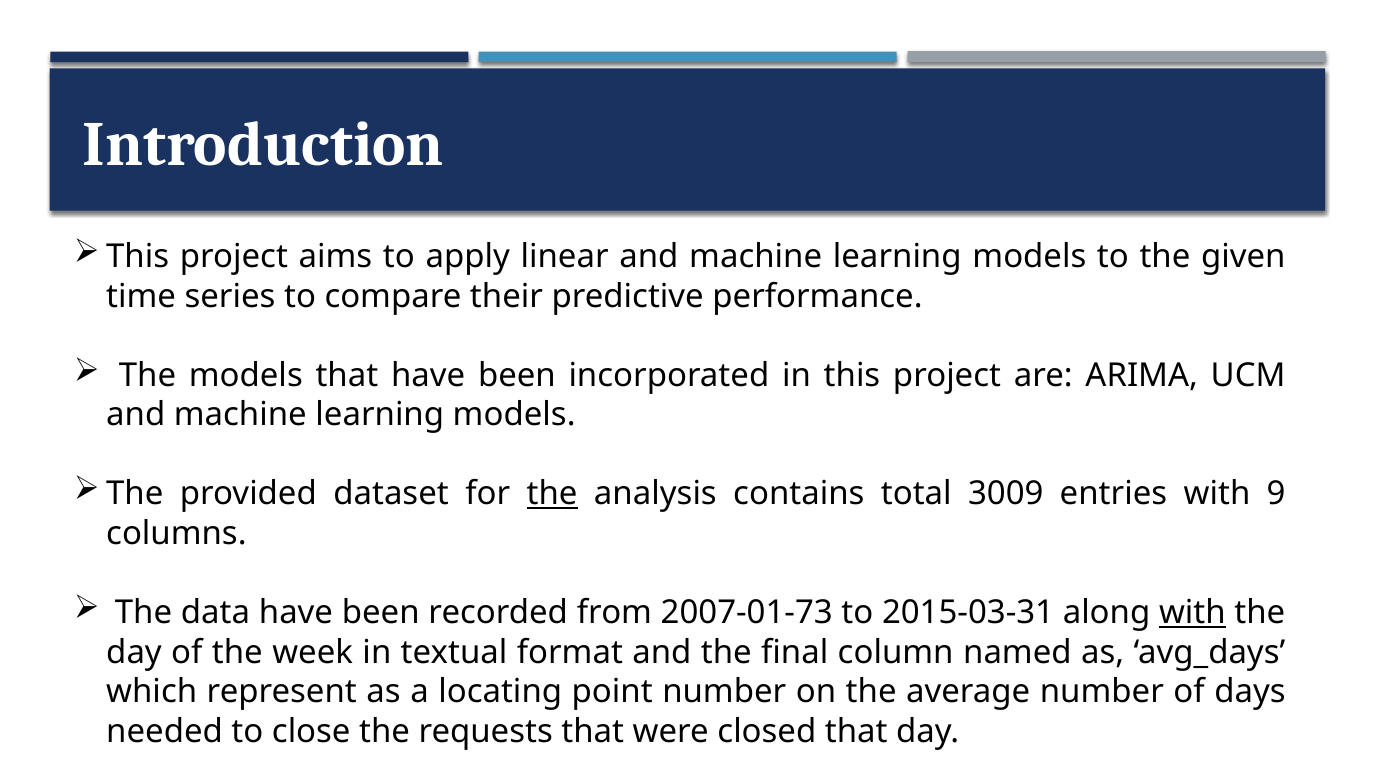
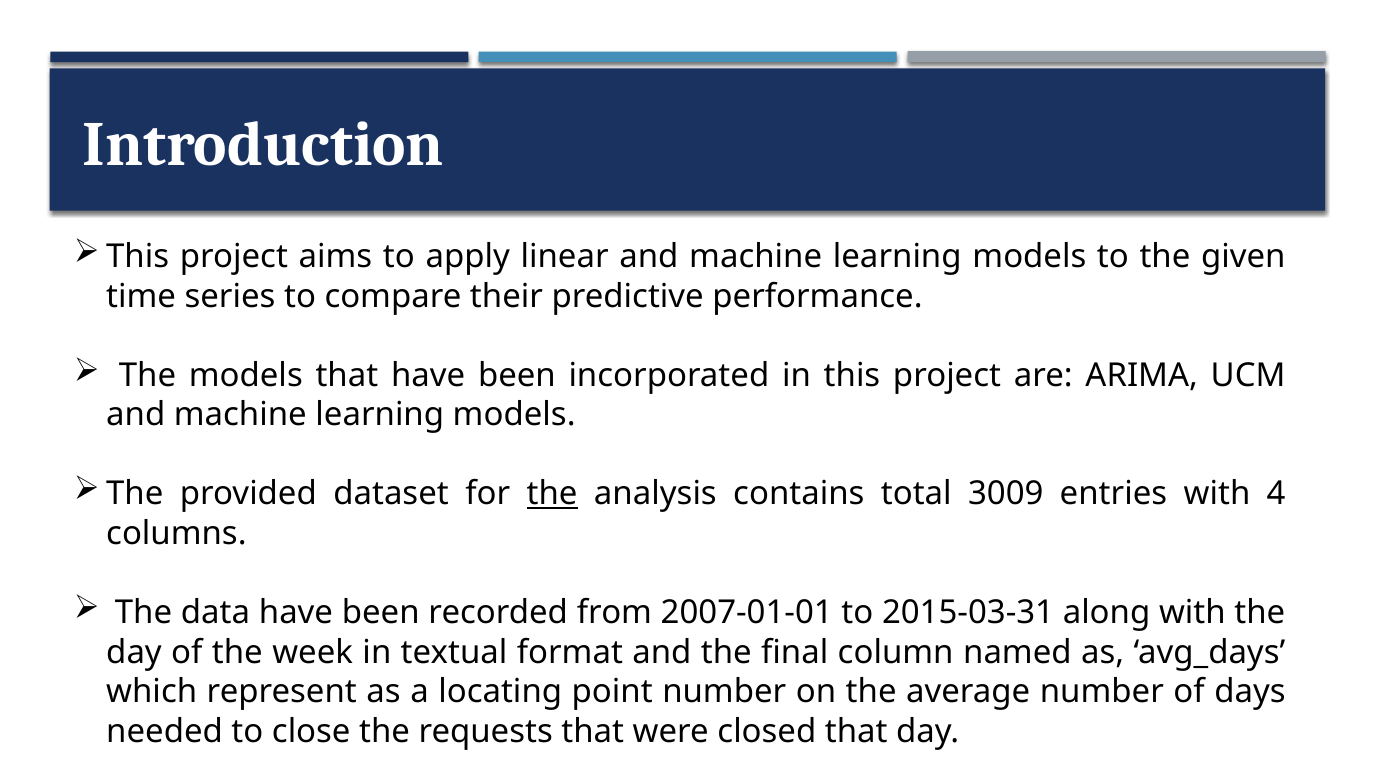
9: 9 -> 4
2007-01-73: 2007-01-73 -> 2007-01-01
with at (1192, 613) underline: present -> none
